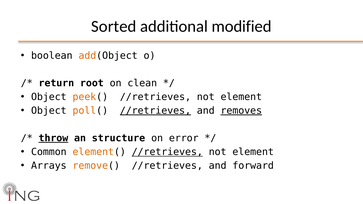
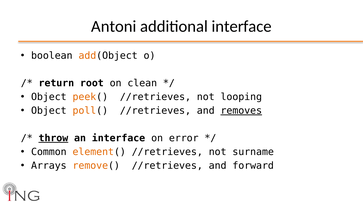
Sorted: Sorted -> Antoni
additional modified: modified -> interface
peek( //retrieves not element: element -> looping
//retrieves at (155, 111) underline: present -> none
an structure: structure -> interface
//retrieves at (167, 152) underline: present -> none
element at (253, 152): element -> surname
